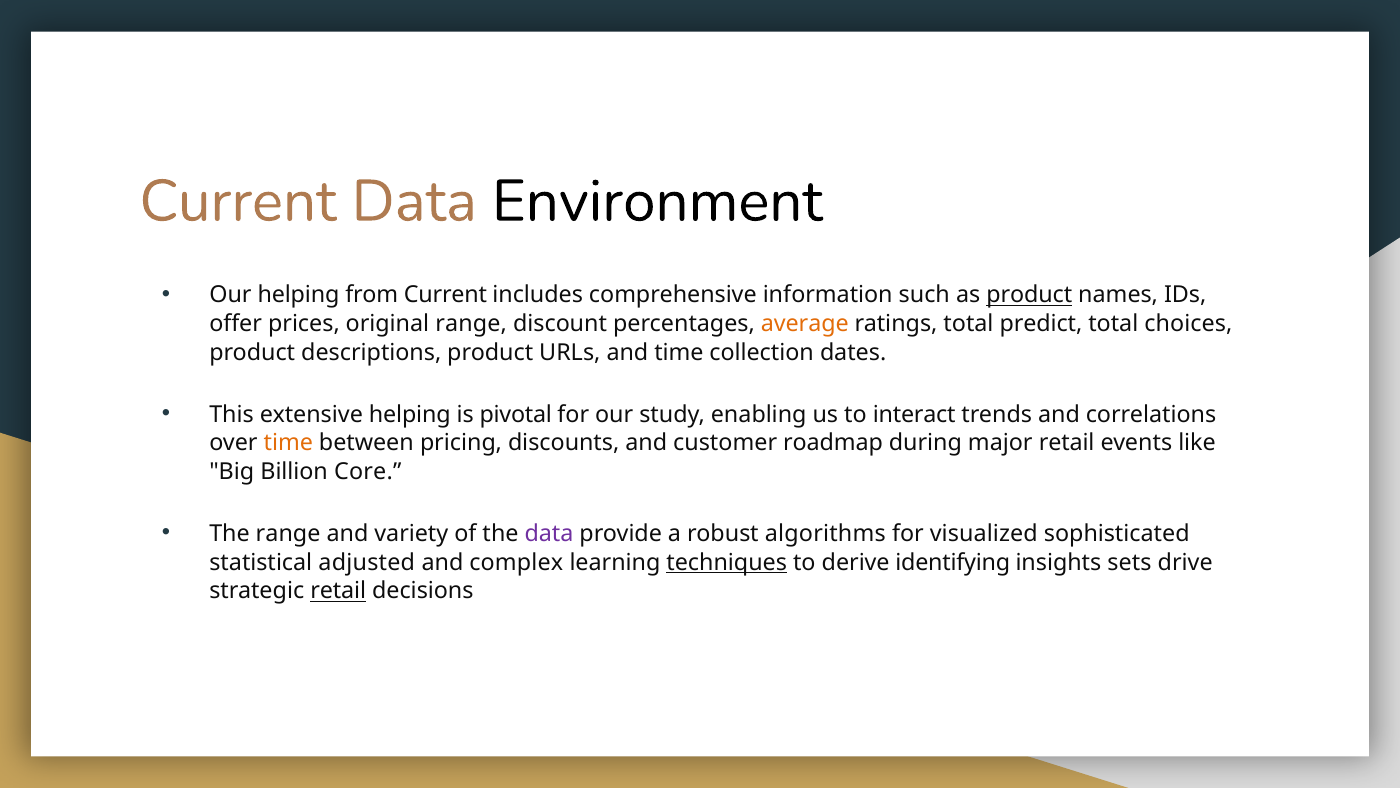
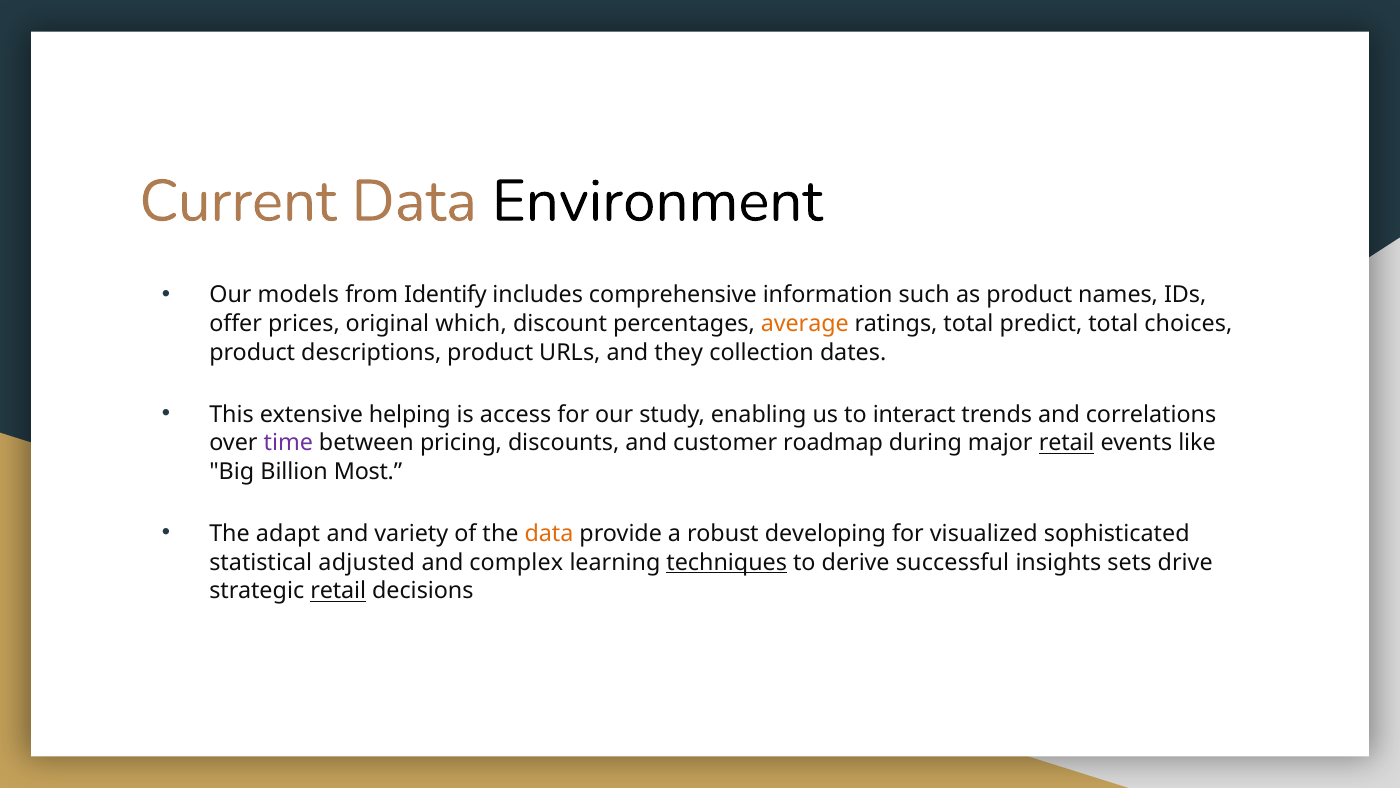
Our helping: helping -> models
from Current: Current -> Identify
product at (1029, 295) underline: present -> none
original range: range -> which
and time: time -> they
pivotal: pivotal -> access
time at (288, 443) colour: orange -> purple
retail at (1067, 443) underline: none -> present
Core: Core -> Most
The range: range -> adapt
data at (549, 533) colour: purple -> orange
algorithms: algorithms -> developing
identifying: identifying -> successful
